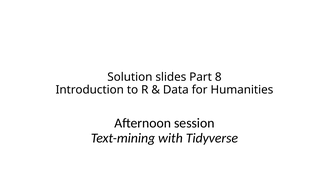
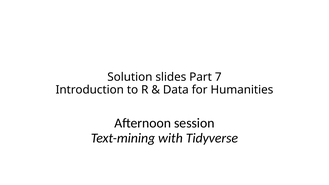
8: 8 -> 7
